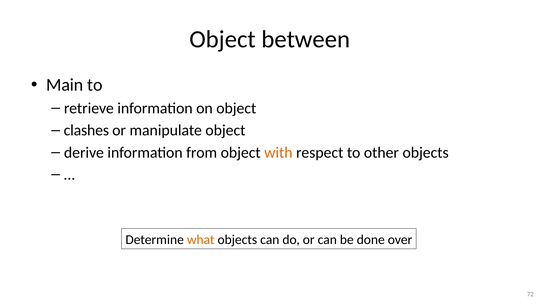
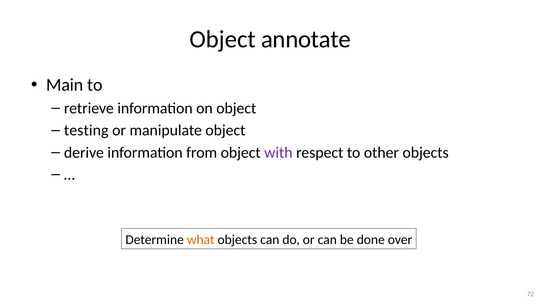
between: between -> annotate
clashes: clashes -> testing
with colour: orange -> purple
